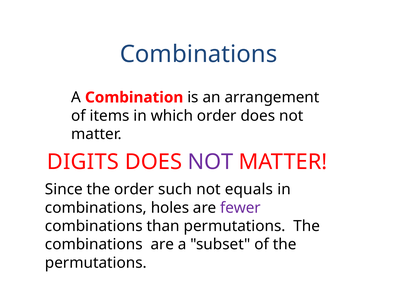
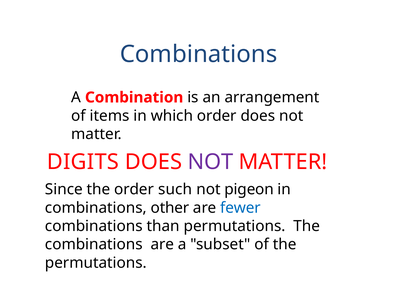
equals: equals -> pigeon
holes: holes -> other
fewer colour: purple -> blue
